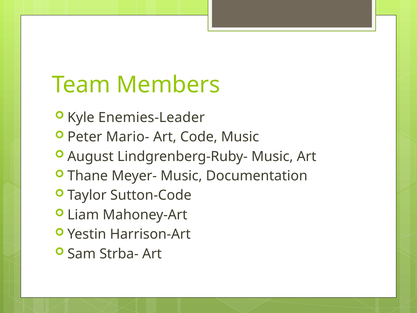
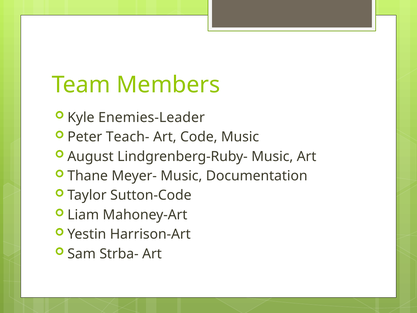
Mario-: Mario- -> Teach-
